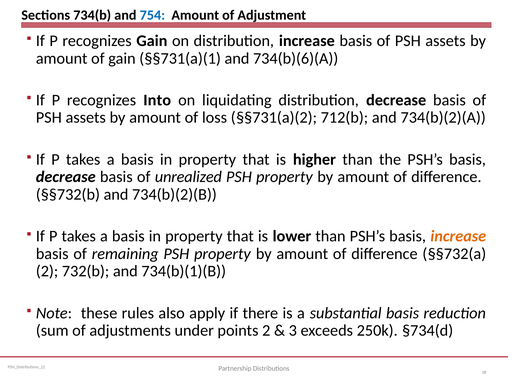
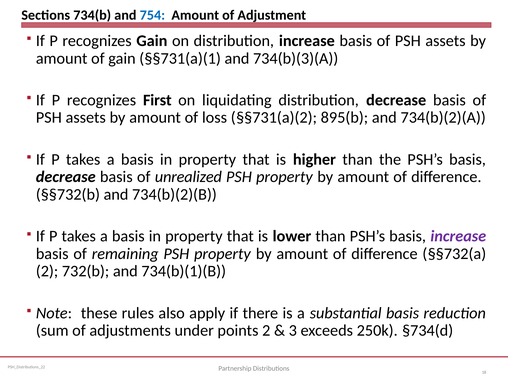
734(b)(6)(A: 734(b)(6)(A -> 734(b)(3)(A
Into: Into -> First
712(b: 712(b -> 895(b
increase at (458, 236) colour: orange -> purple
